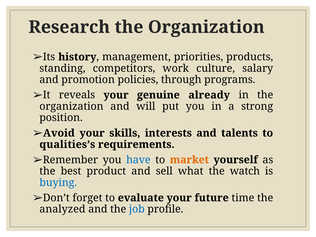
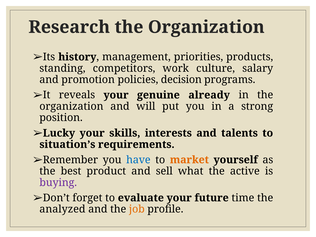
through: through -> decision
Avoid: Avoid -> Lucky
qualities’s: qualities’s -> situation’s
watch: watch -> active
buying colour: blue -> purple
job colour: blue -> orange
